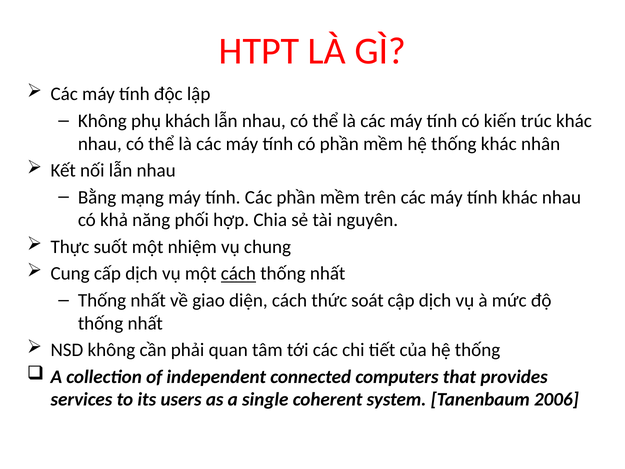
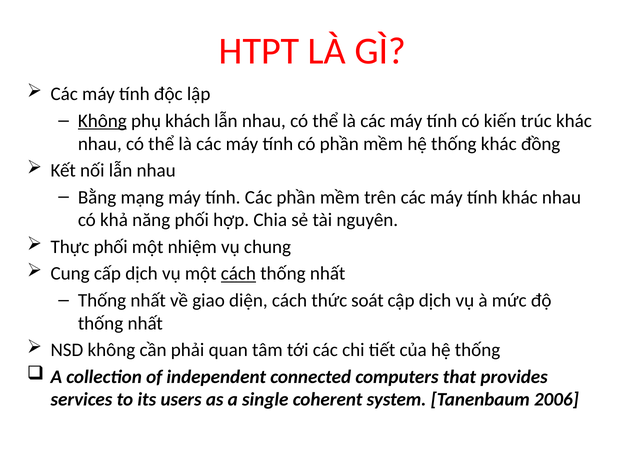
Không at (102, 121) underline: none -> present
nhân: nhân -> đồng
Thực suốt: suốt -> phối
